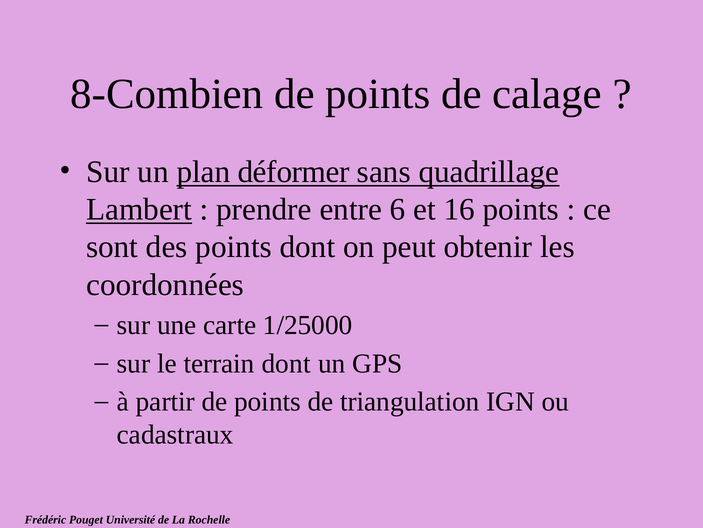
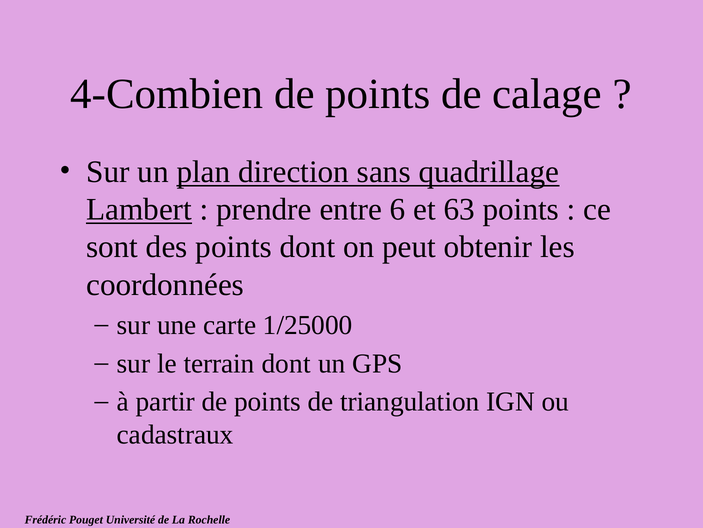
8-Combien: 8-Combien -> 4-Combien
déformer: déformer -> direction
16: 16 -> 63
